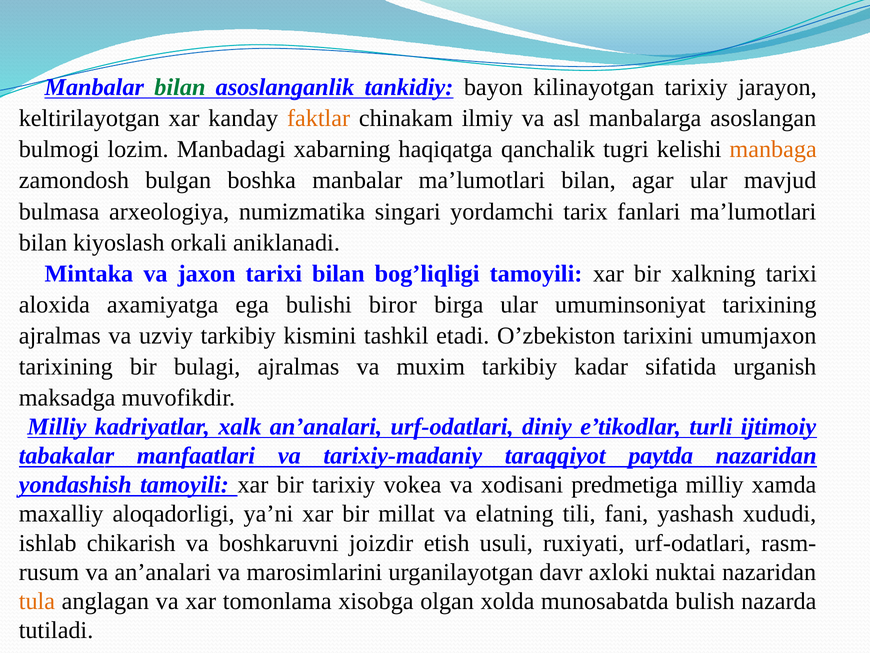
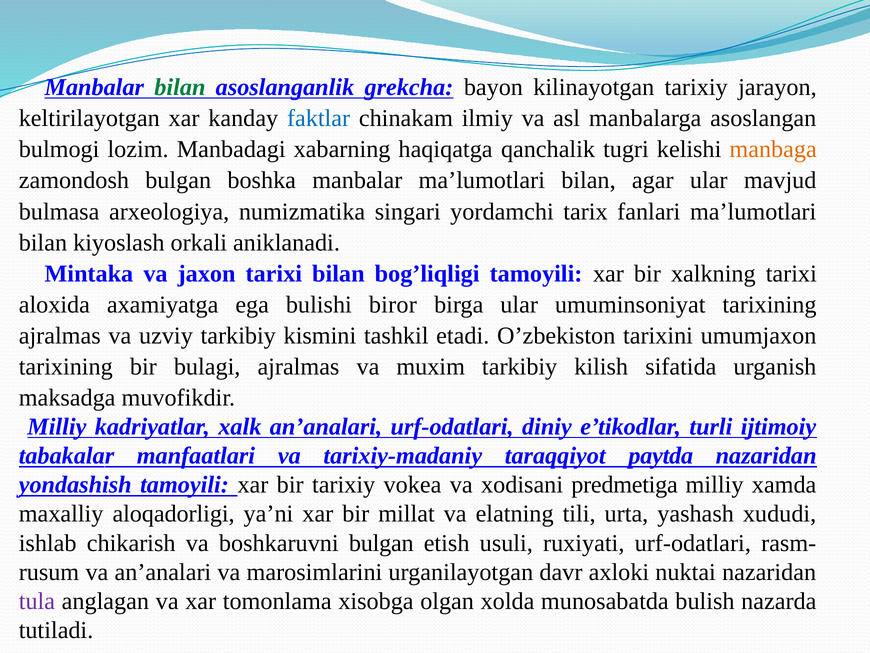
tankidiy: tankidiy -> grekcha
faktlar colour: orange -> blue
kadar: kadar -> kilish
fani: fani -> urta
boshkaruvni joizdir: joizdir -> bulgan
tula colour: orange -> purple
